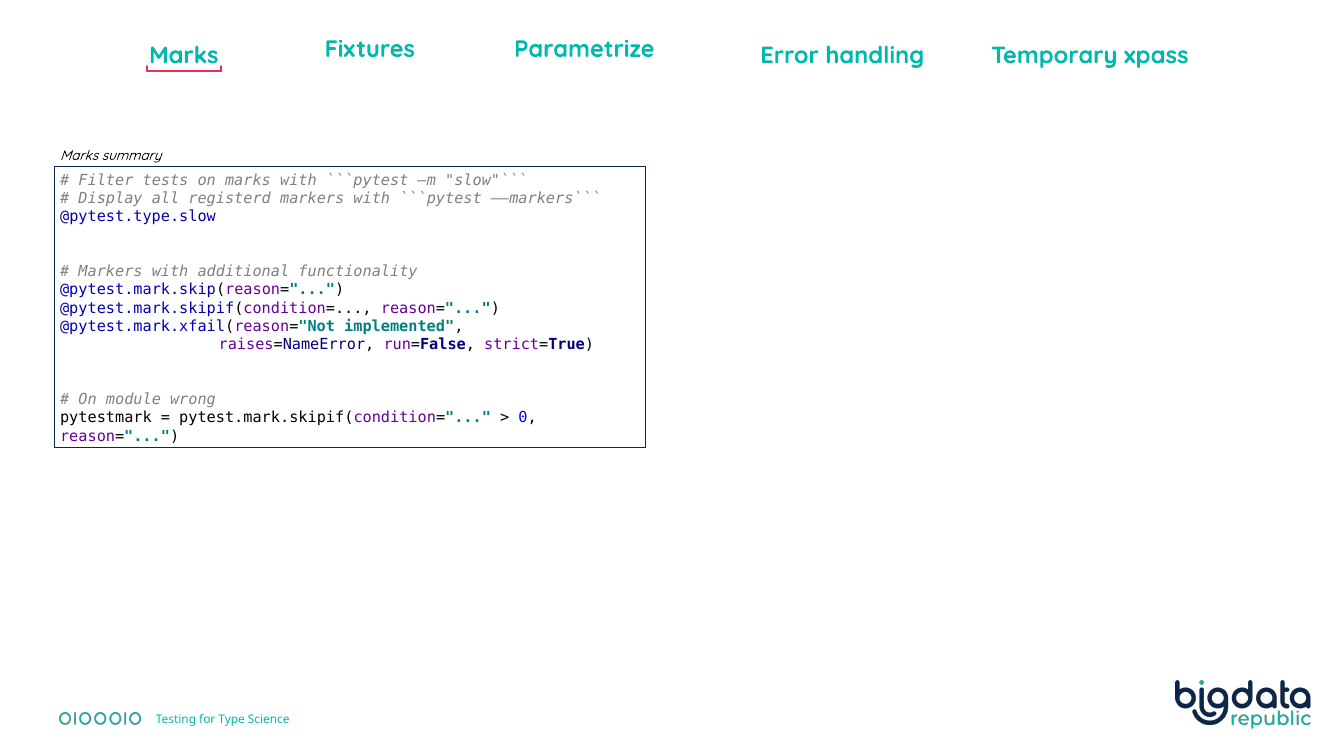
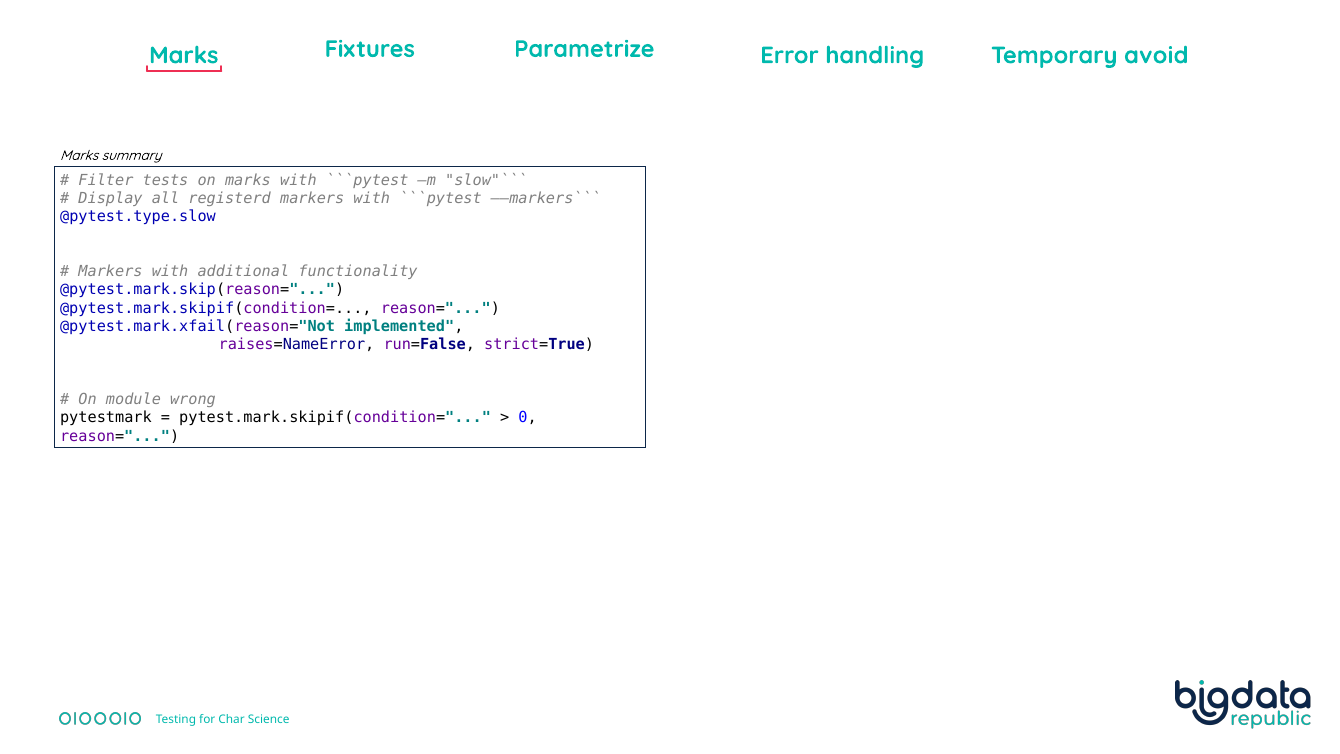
xpass: xpass -> avoid
Type: Type -> Char
